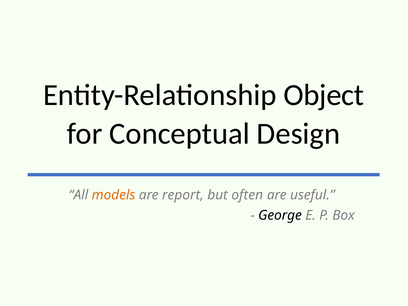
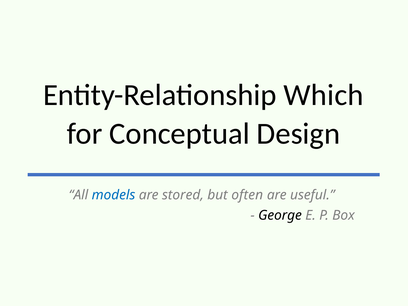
Object: Object -> Which
models colour: orange -> blue
report: report -> stored
